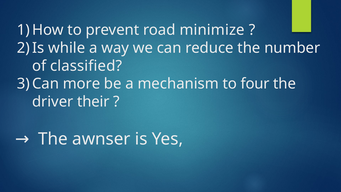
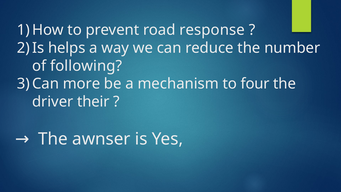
minimize: minimize -> response
while: while -> helps
classified: classified -> following
